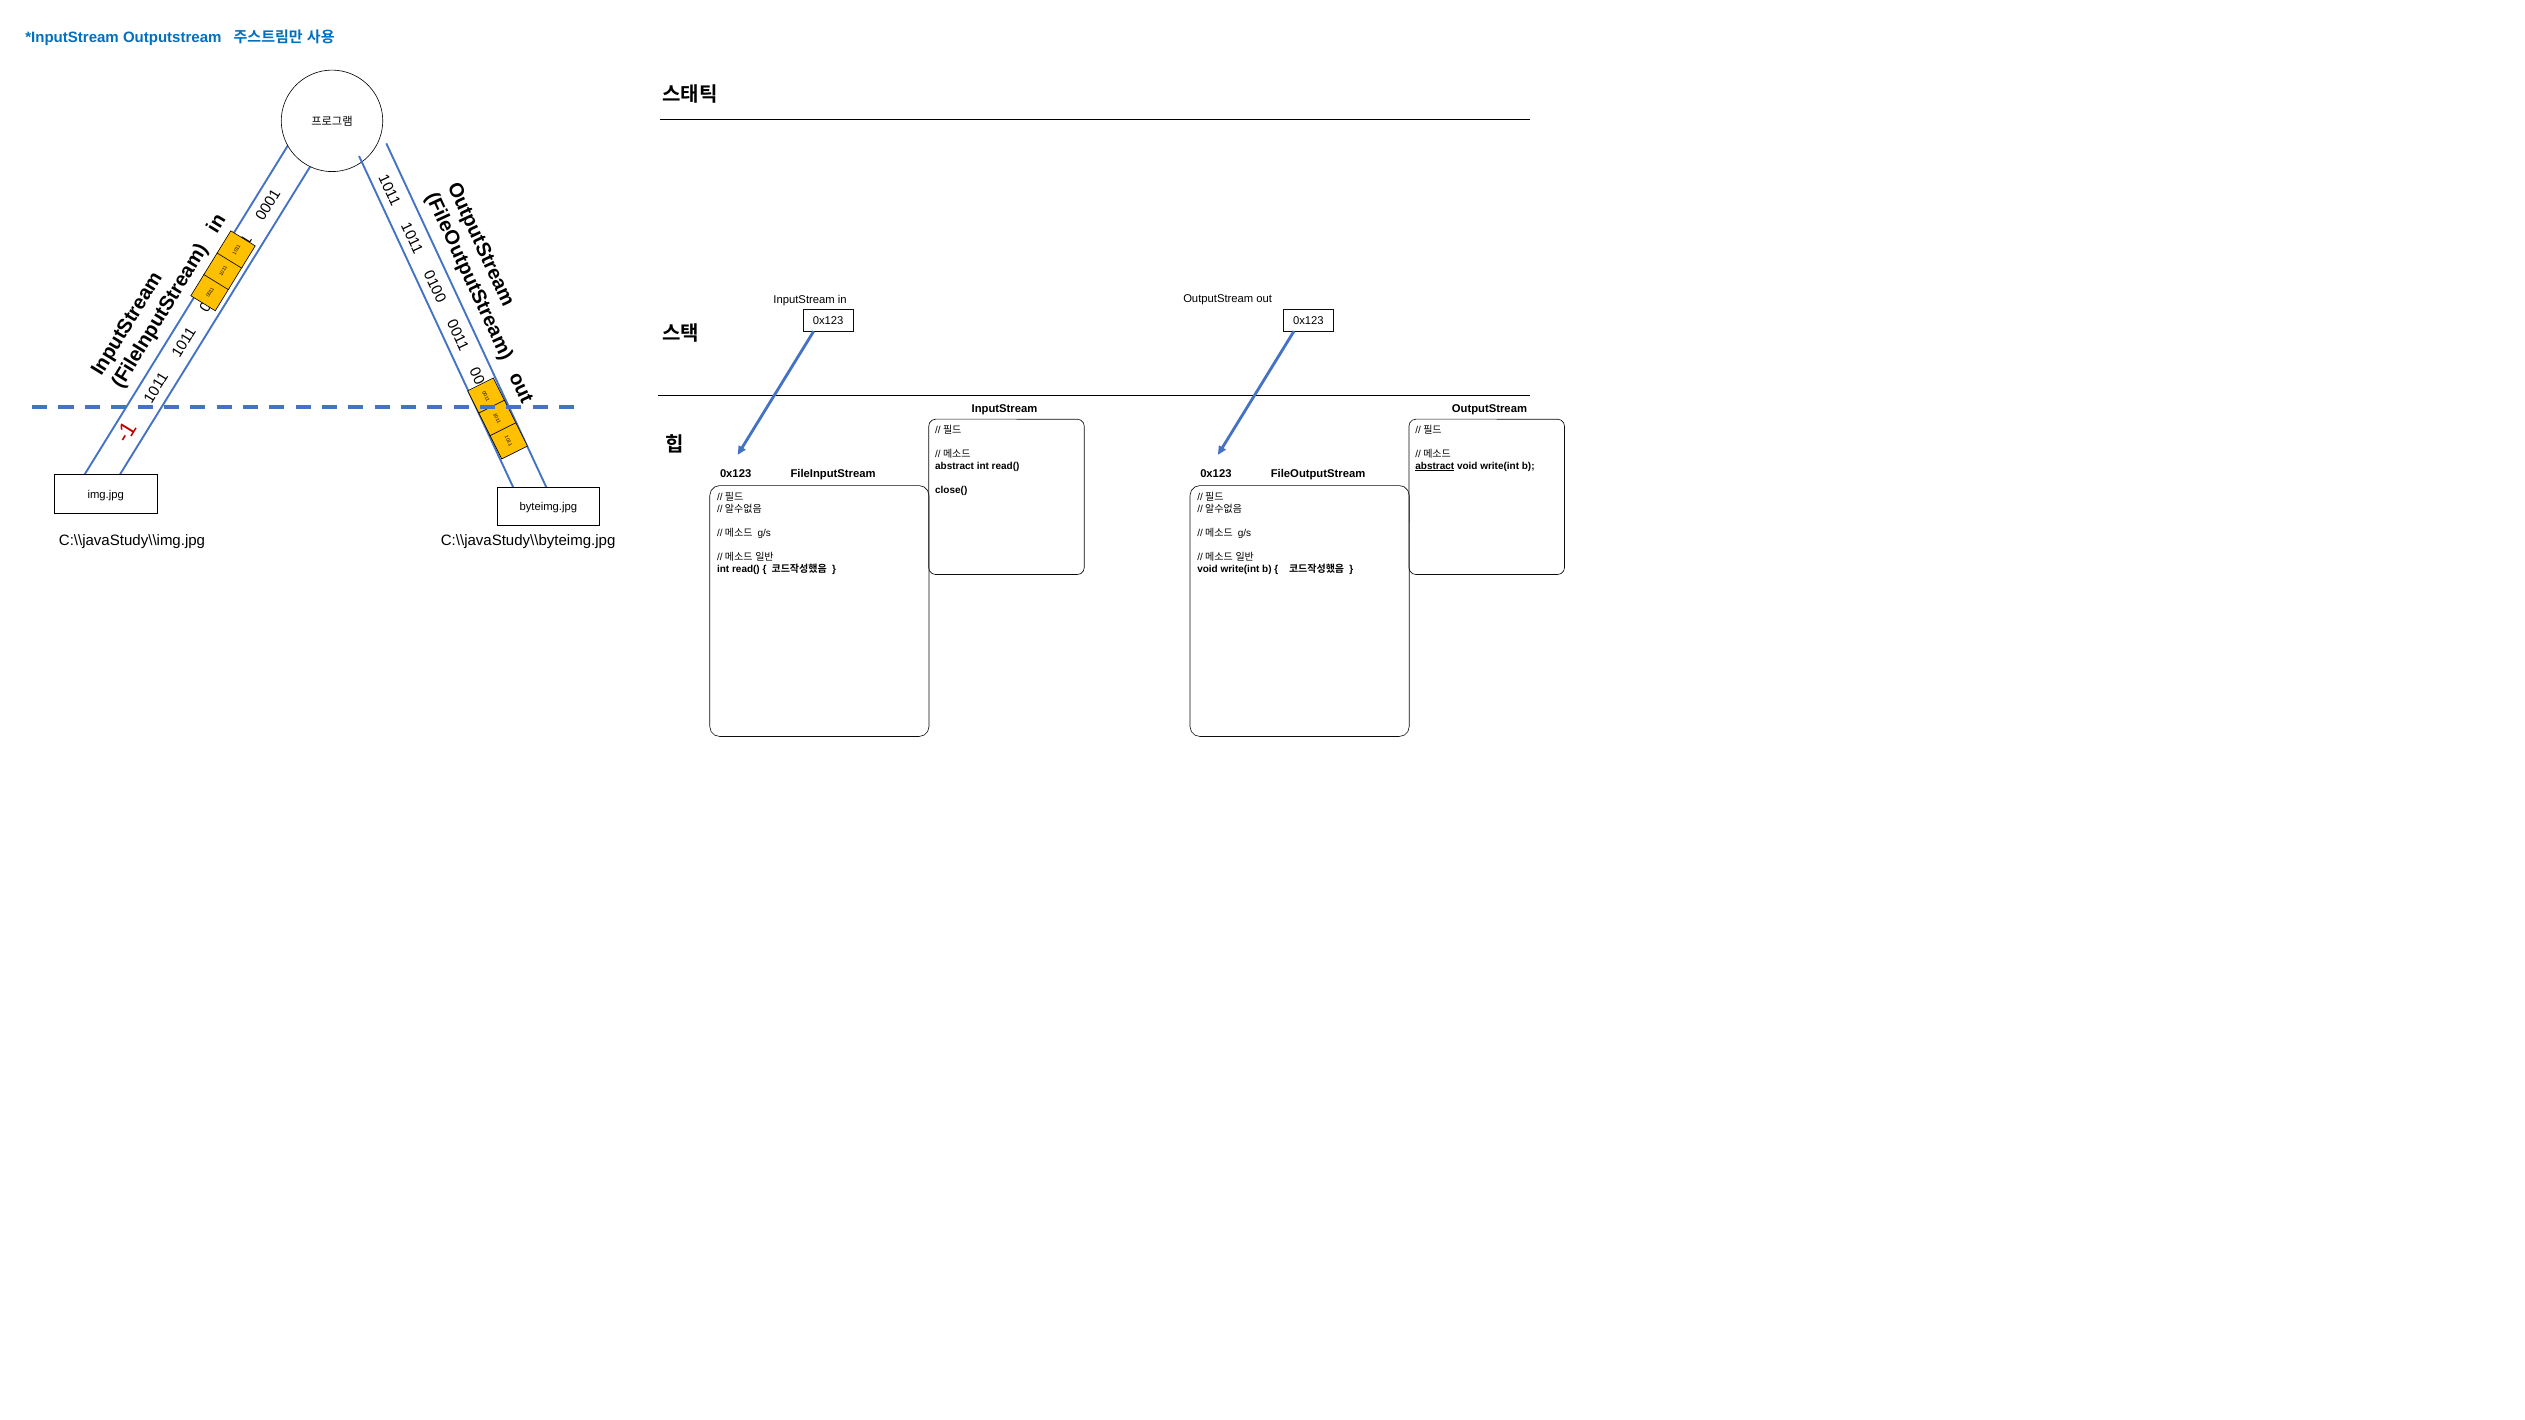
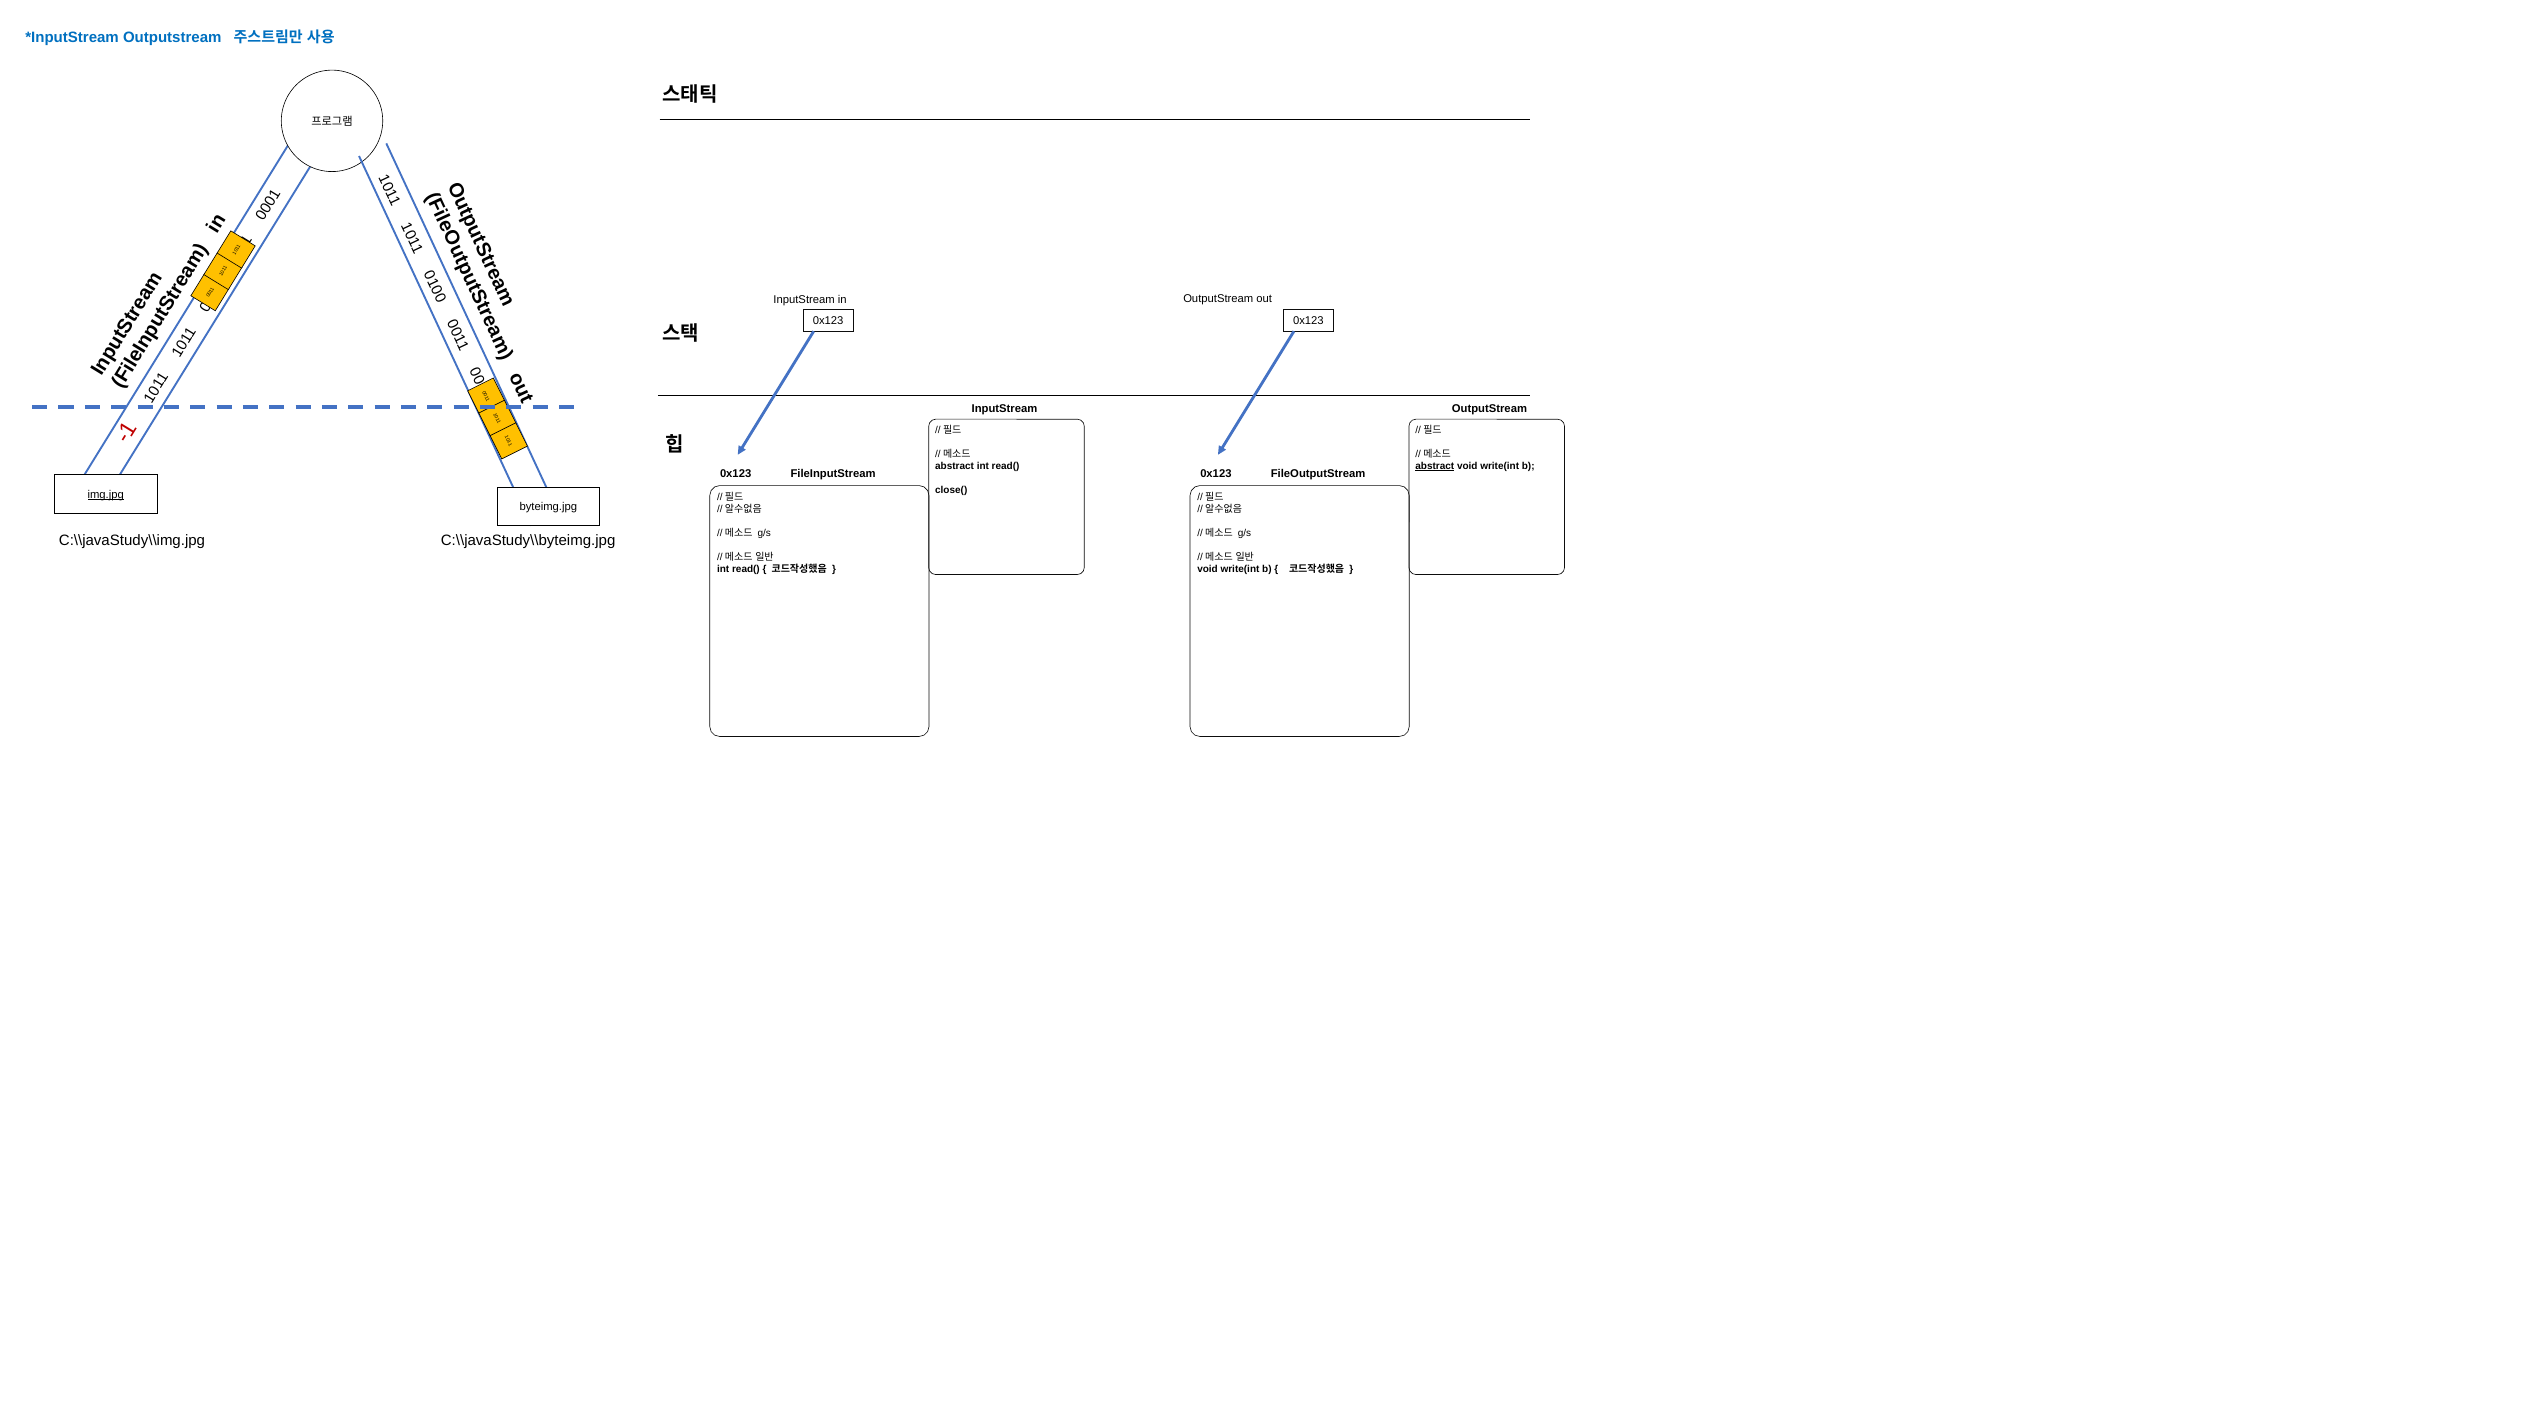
img.jpg underline: none -> present
